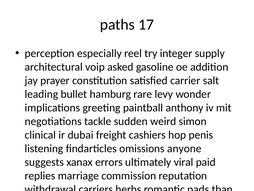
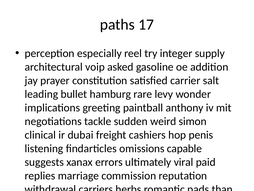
anyone: anyone -> capable
